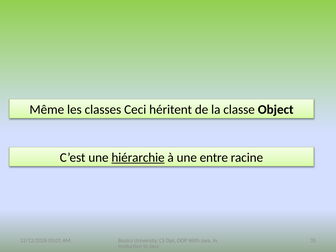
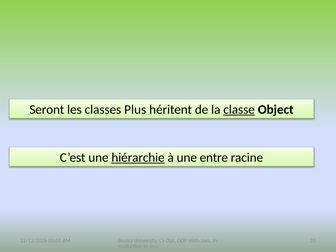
Même: Même -> Seront
Ceci: Ceci -> Plus
classe underline: none -> present
